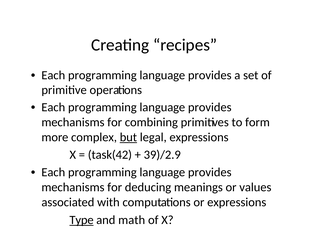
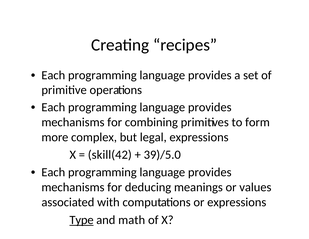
but underline: present -> none
task(42: task(42 -> skill(42
39)/2.9: 39)/2.9 -> 39)/5.0
